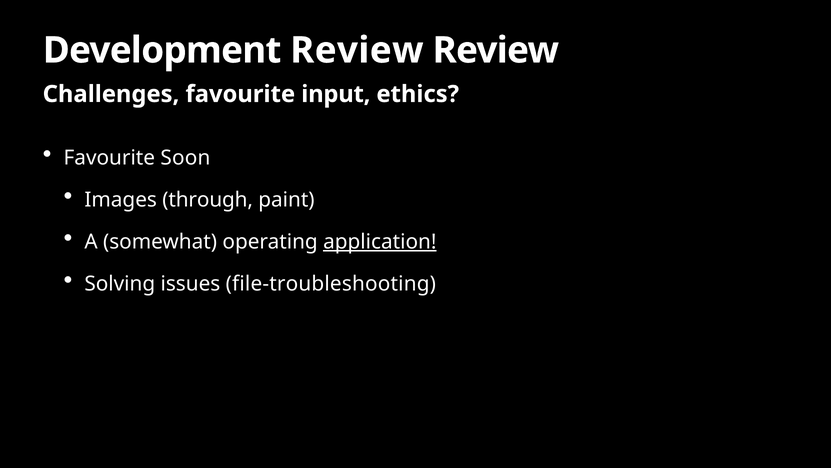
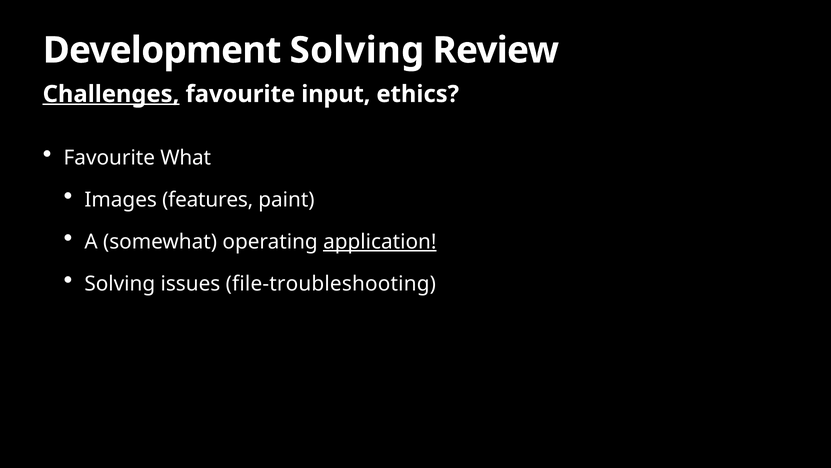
Development Review: Review -> Solving
Challenges underline: none -> present
Soon: Soon -> What
through: through -> features
